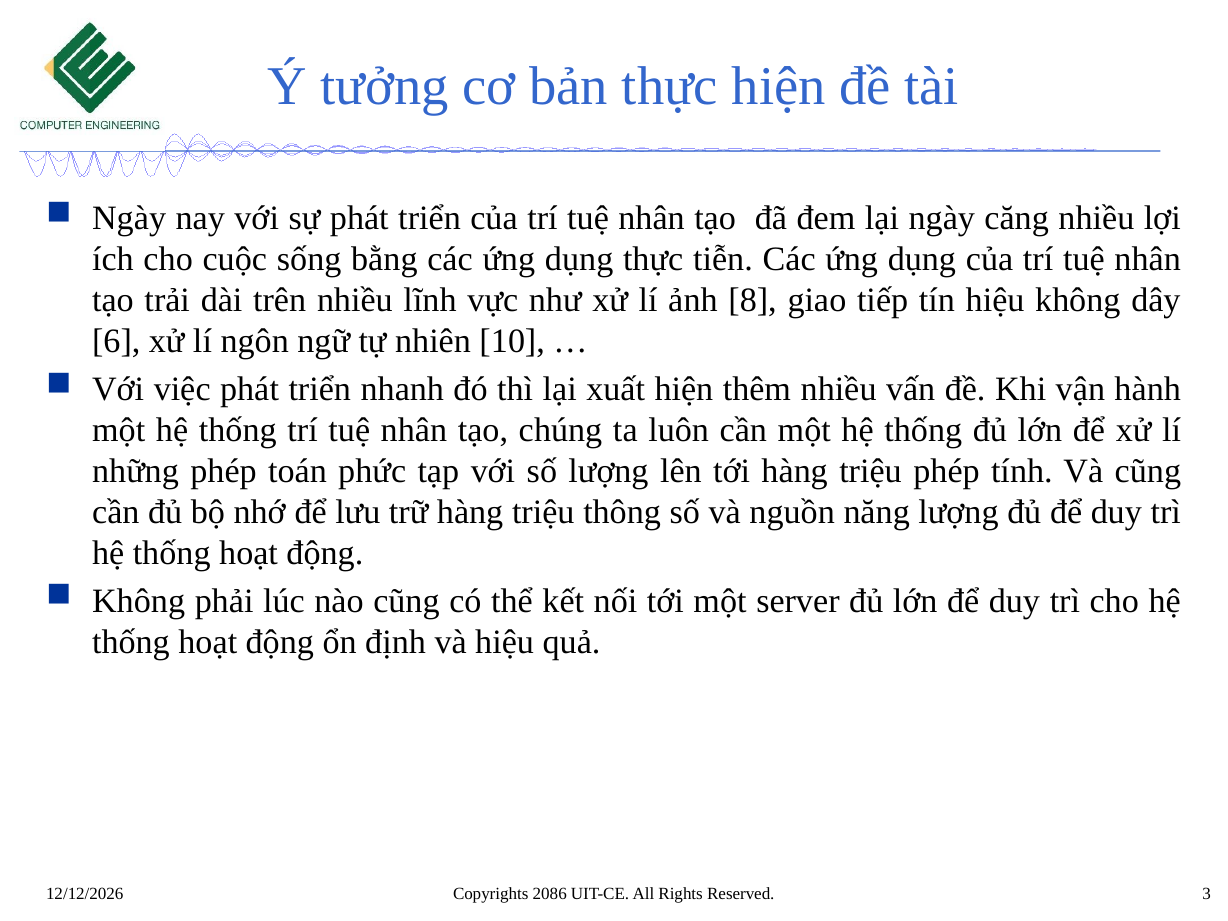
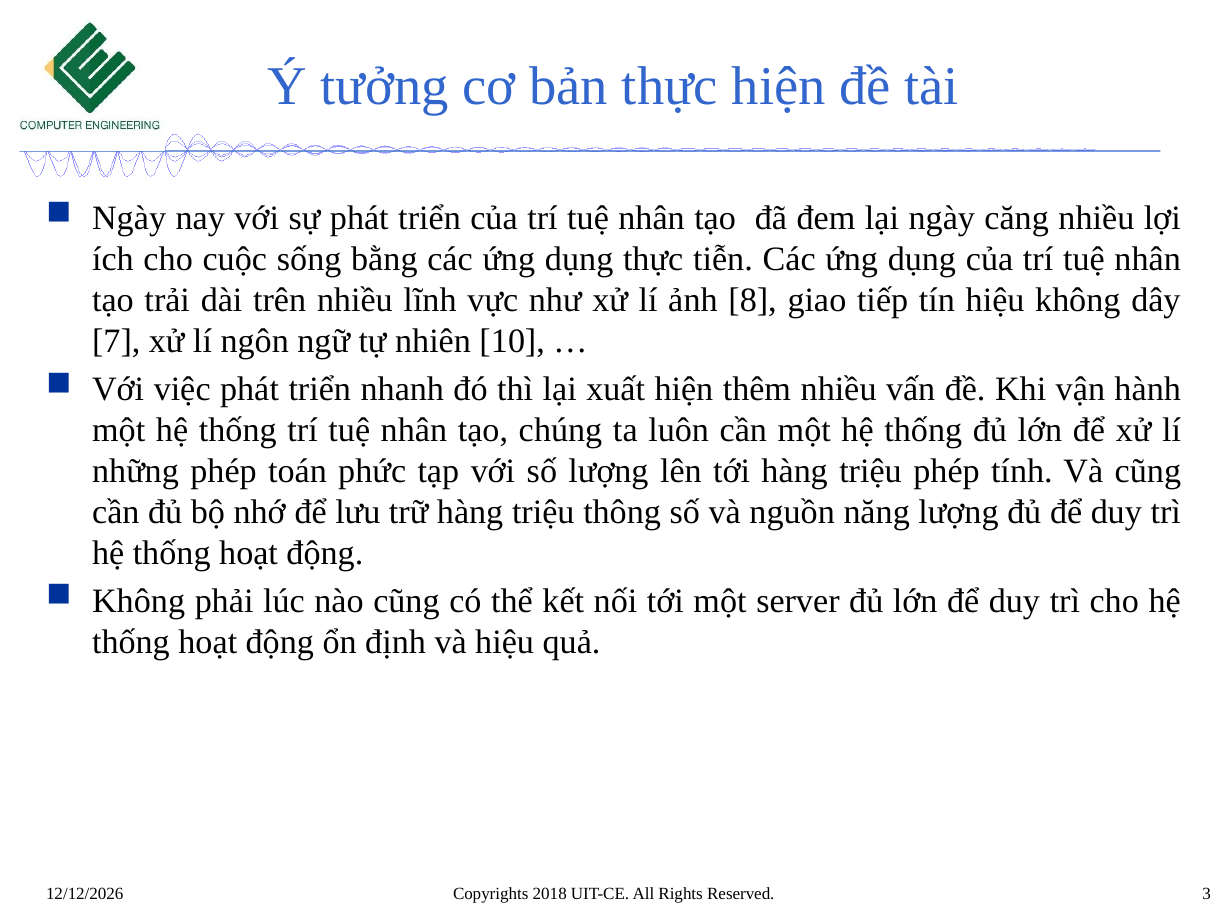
6: 6 -> 7
2086: 2086 -> 2018
